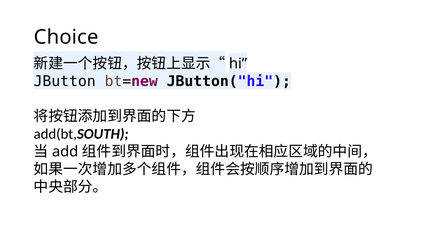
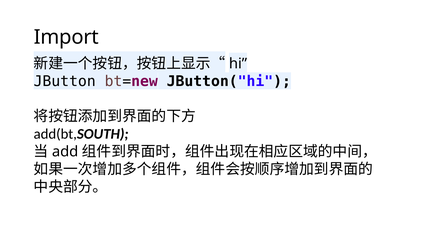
Choice: Choice -> Import
